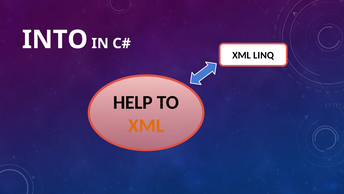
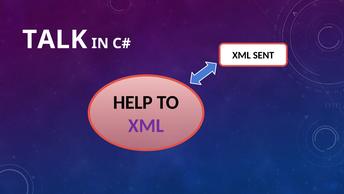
INTO: INTO -> TALK
LINQ: LINQ -> SENT
XML at (146, 125) colour: orange -> purple
